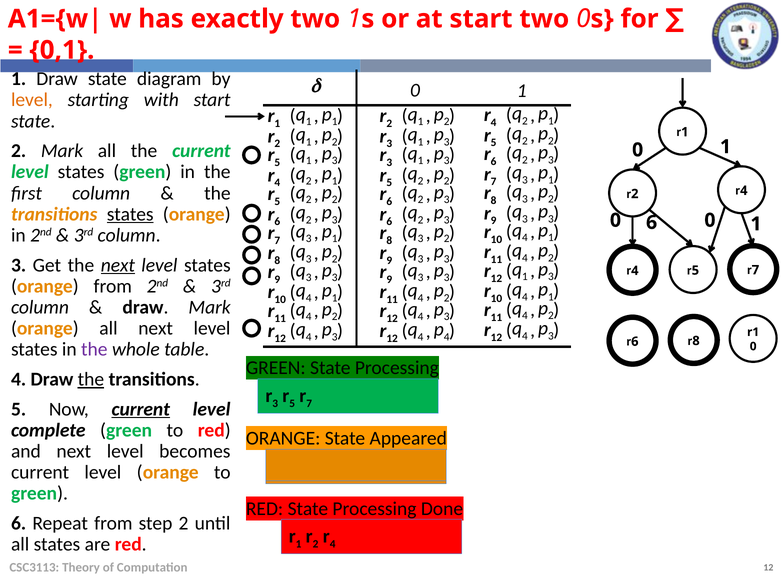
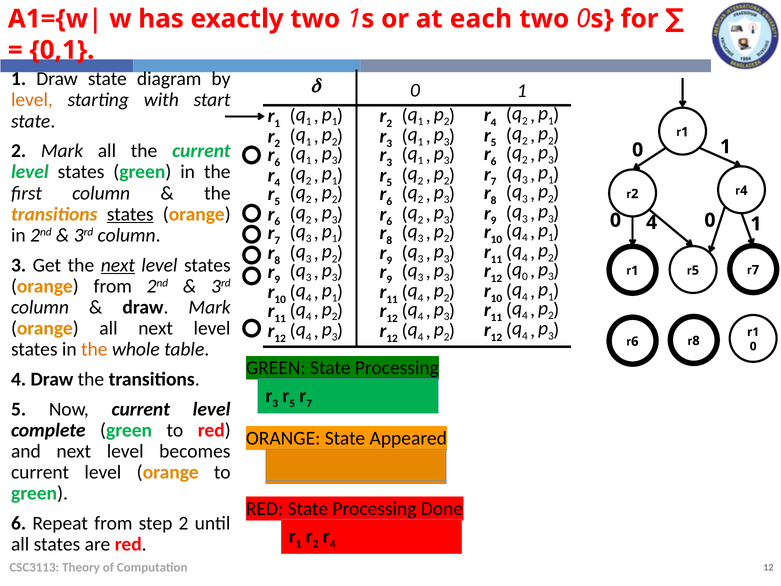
at start: start -> each
5 at (277, 163): 5 -> 6
0 6: 6 -> 4
1 at (525, 277): 1 -> 0
4 at (635, 271): 4 -> 1
4 at (447, 337): 4 -> 2
the at (94, 349) colour: purple -> orange
the at (91, 379) underline: present -> none
current at (141, 409) underline: present -> none
